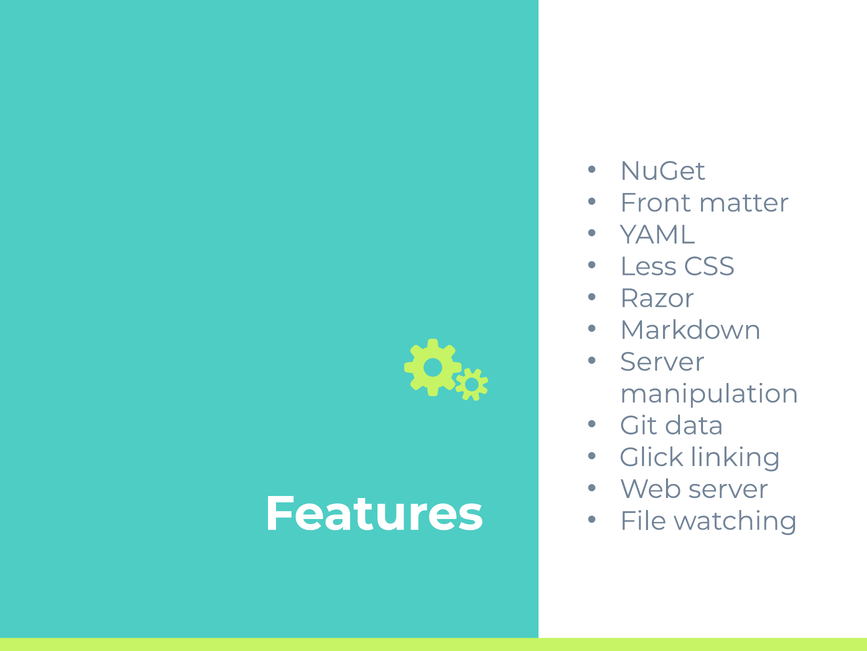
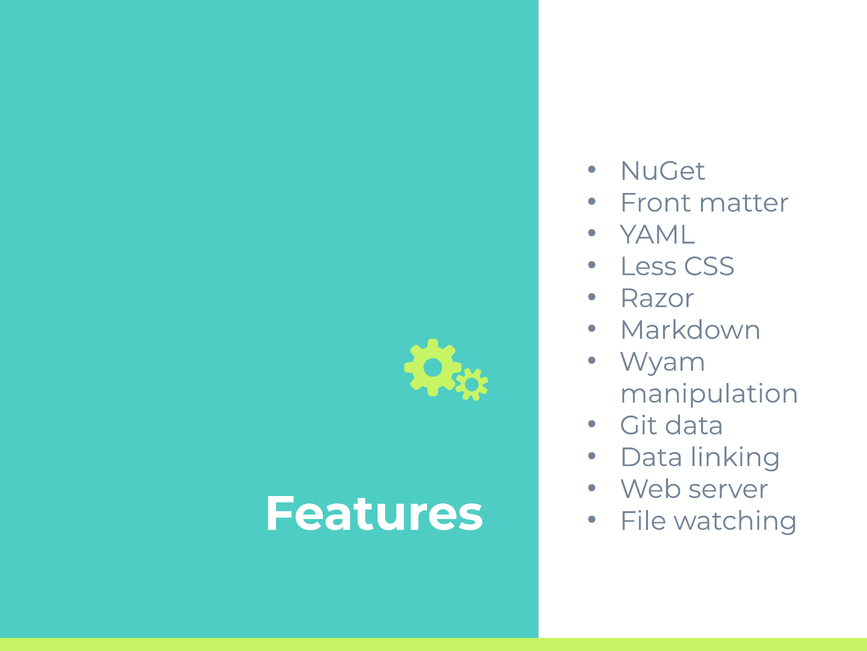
Server at (662, 362): Server -> Wyam
Glick at (651, 457): Glick -> Data
